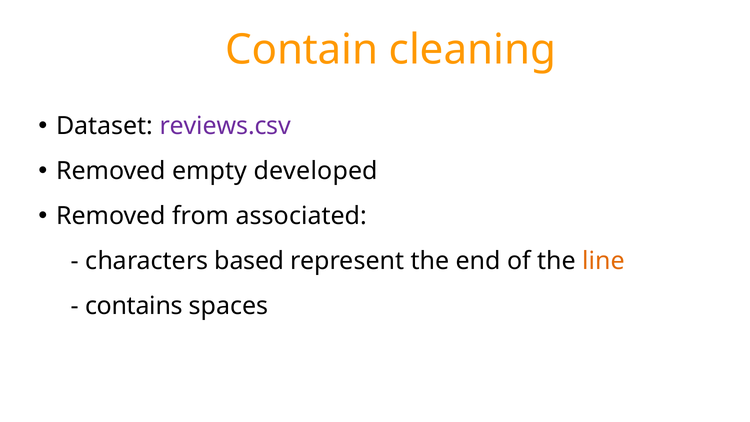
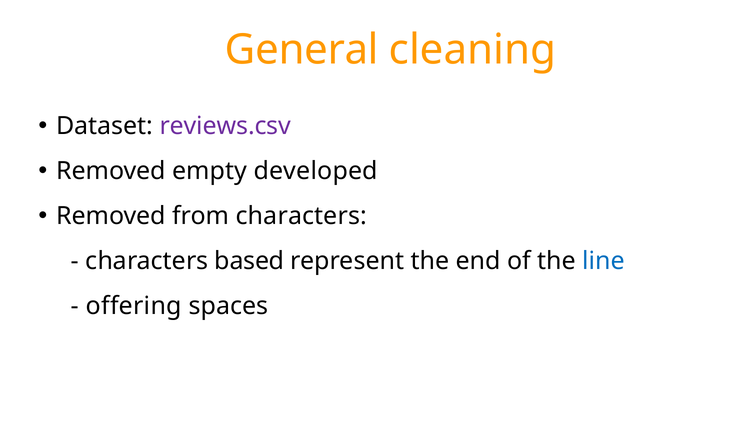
Contain: Contain -> General
from associated: associated -> characters
line colour: orange -> blue
contains: contains -> offering
